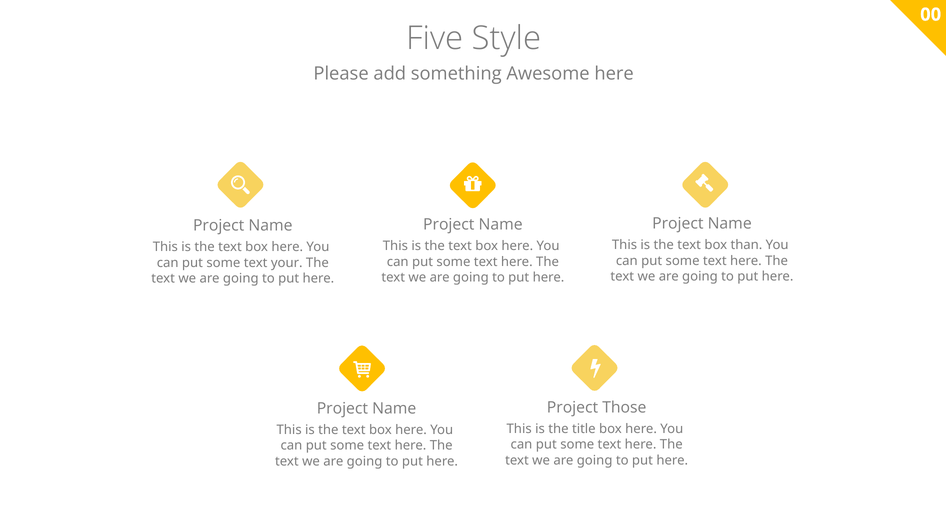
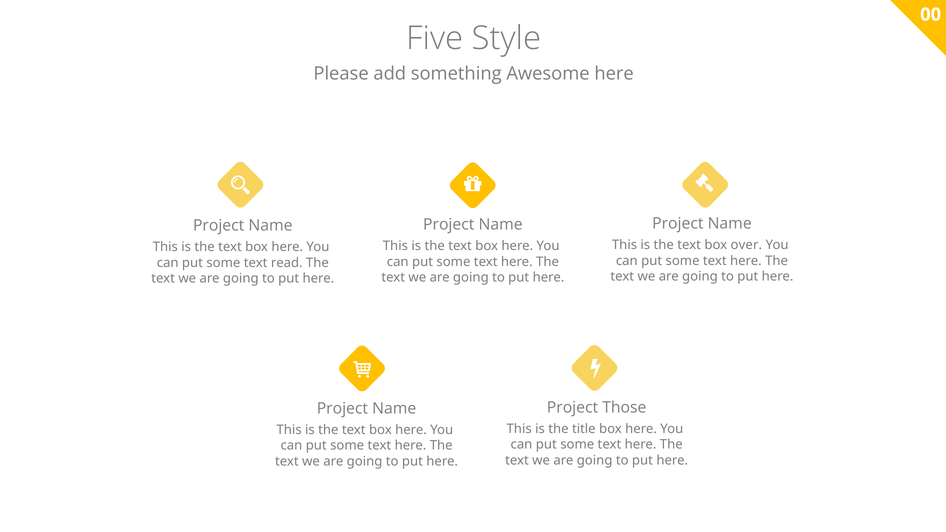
than: than -> over
your: your -> read
